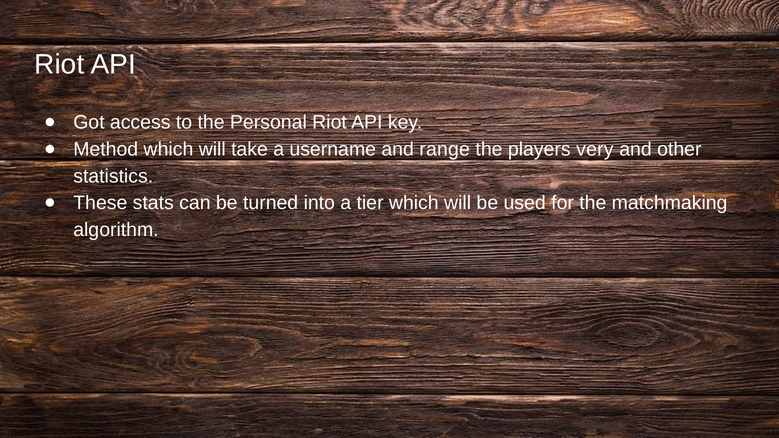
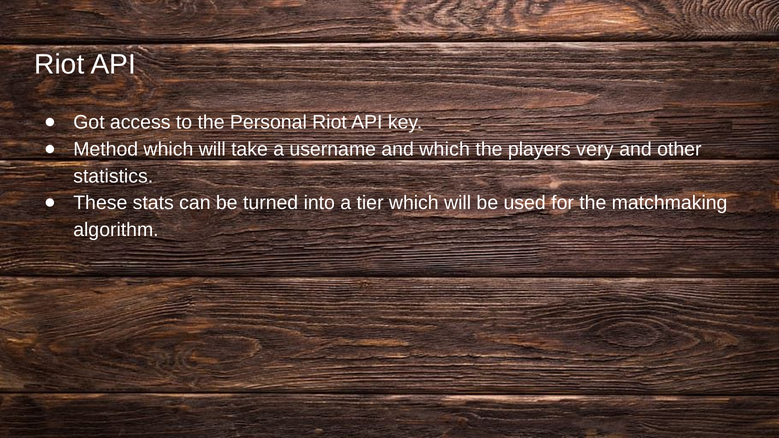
and range: range -> which
